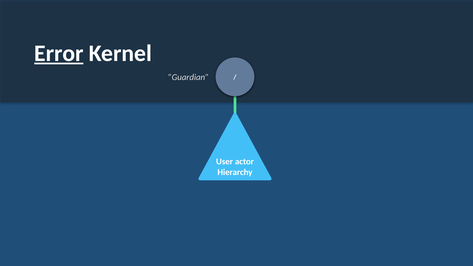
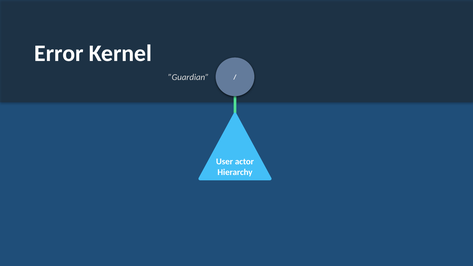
Error underline: present -> none
